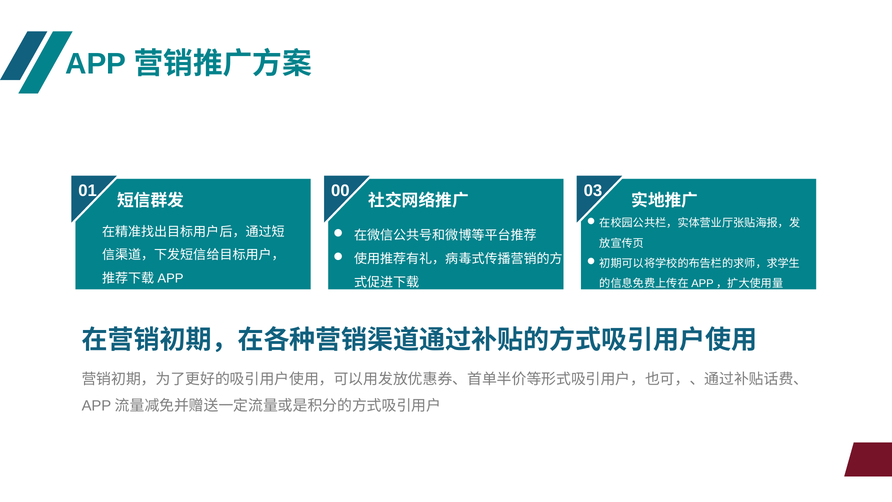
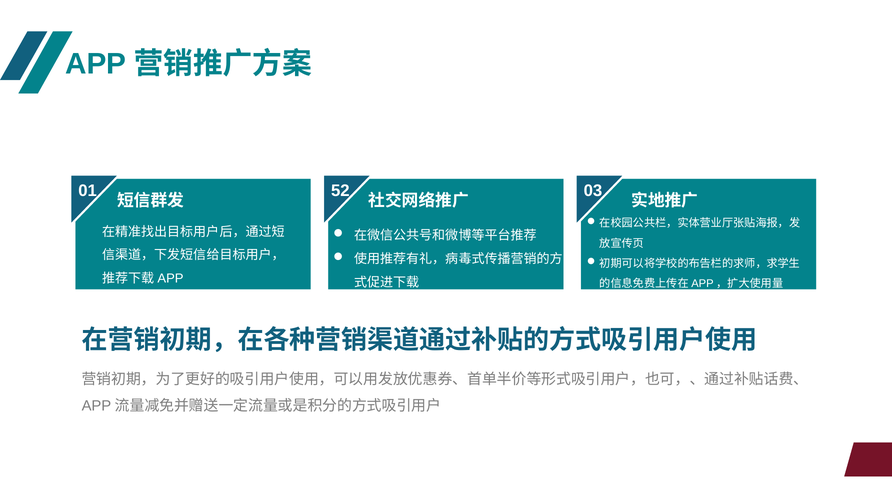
00: 00 -> 52
